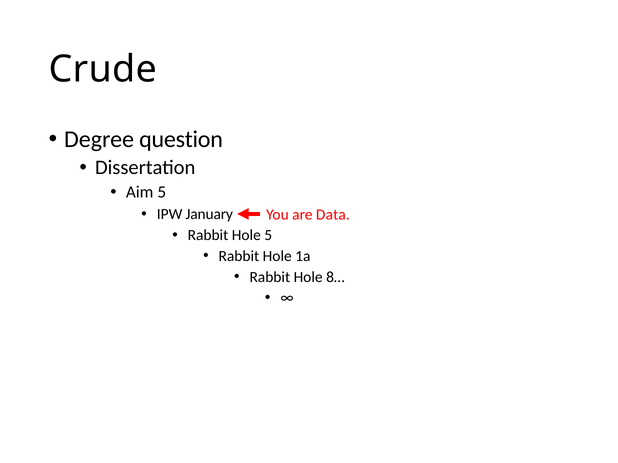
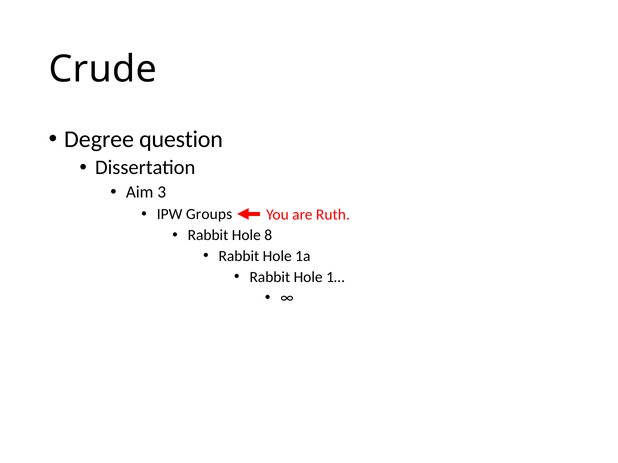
Aim 5: 5 -> 3
January: January -> Groups
Data: Data -> Ruth
Hole 5: 5 -> 8
8…: 8… -> 1…
